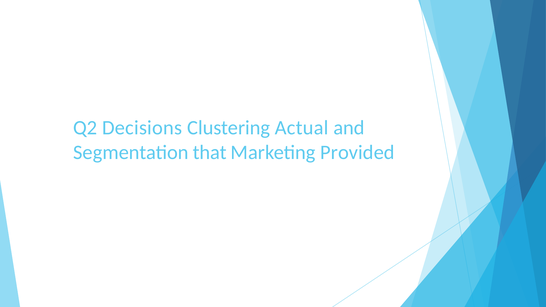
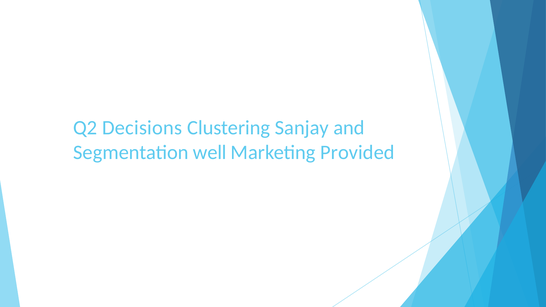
Actual: Actual -> Sanjay
that: that -> well
